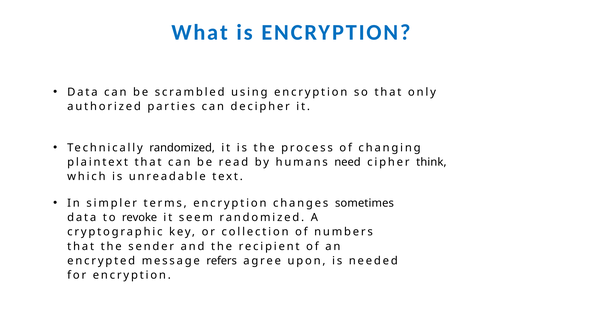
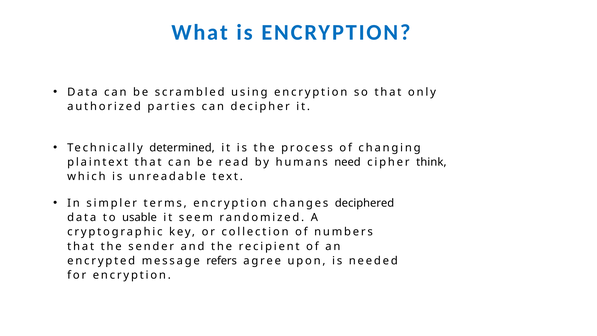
Technically randomized: randomized -> determined
sometimes: sometimes -> deciphered
revoke: revoke -> usable
